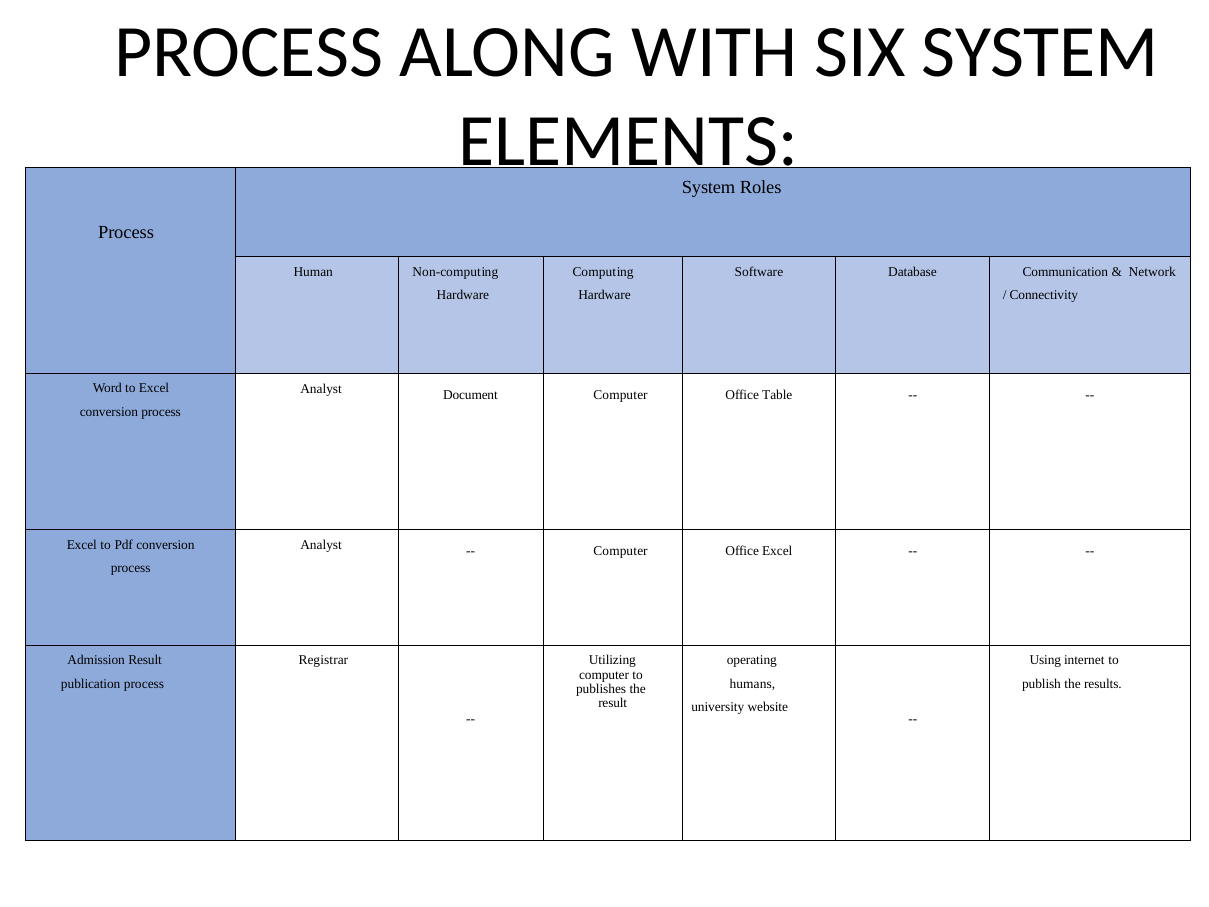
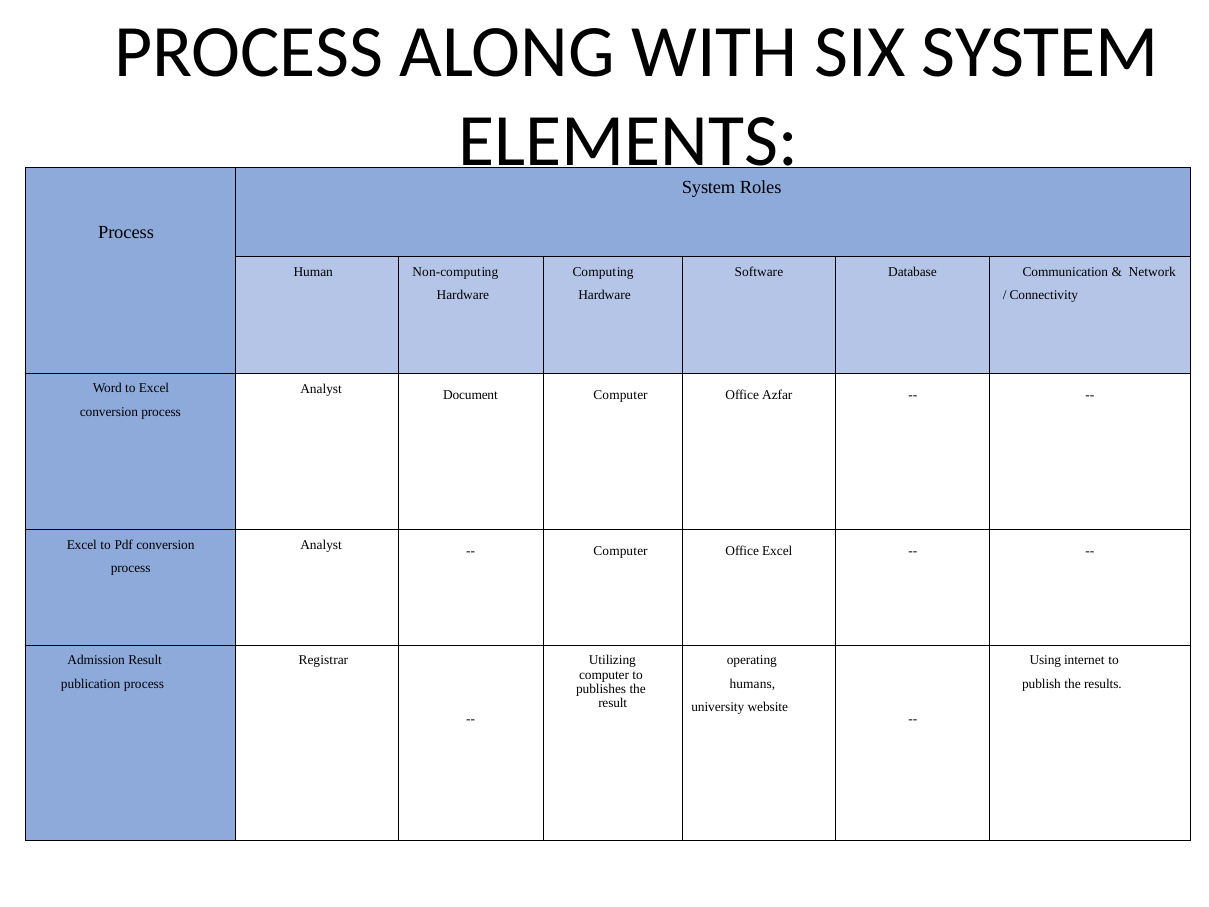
Table: Table -> Azfar
